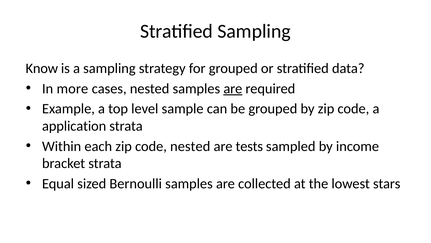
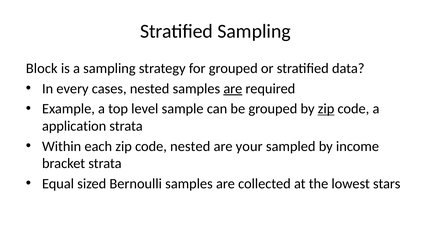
Know: Know -> Block
more: more -> every
zip at (326, 109) underline: none -> present
tests: tests -> your
